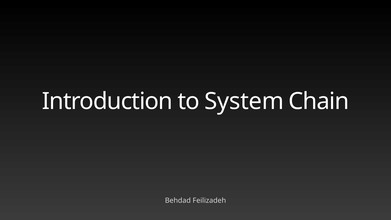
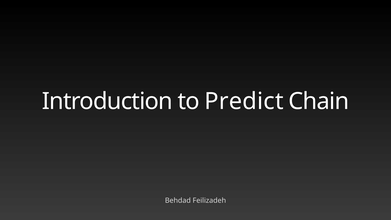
System: System -> Predict
